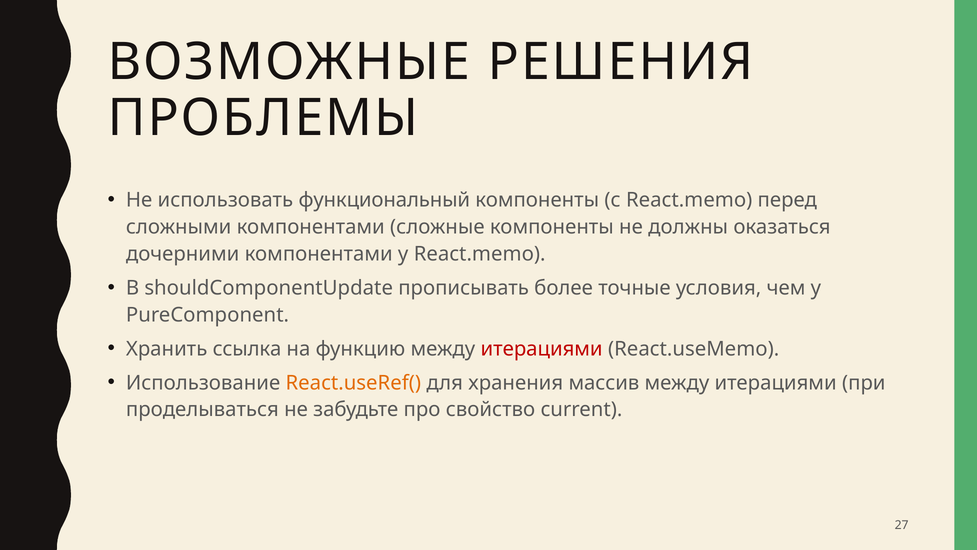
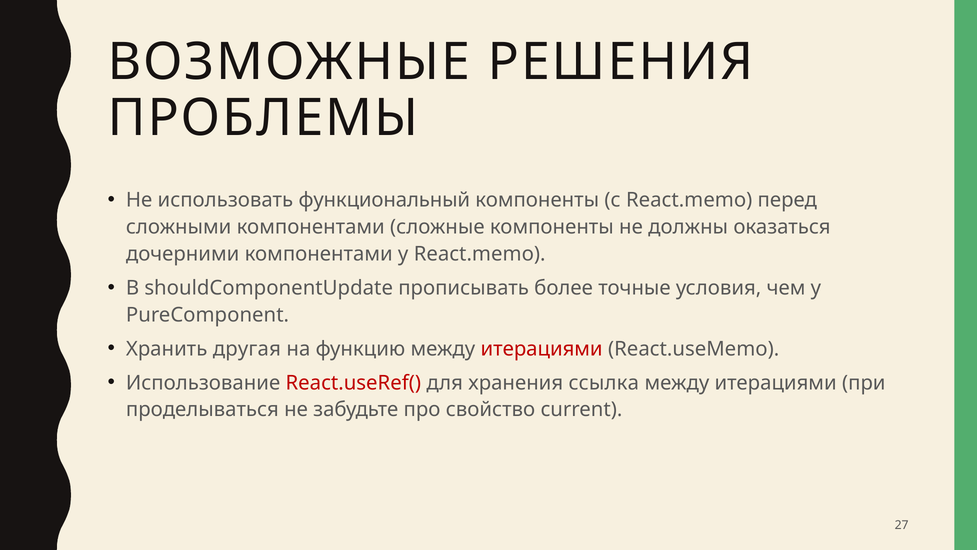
ссылка: ссылка -> другая
React.useRef( colour: orange -> red
массив: массив -> ссылка
